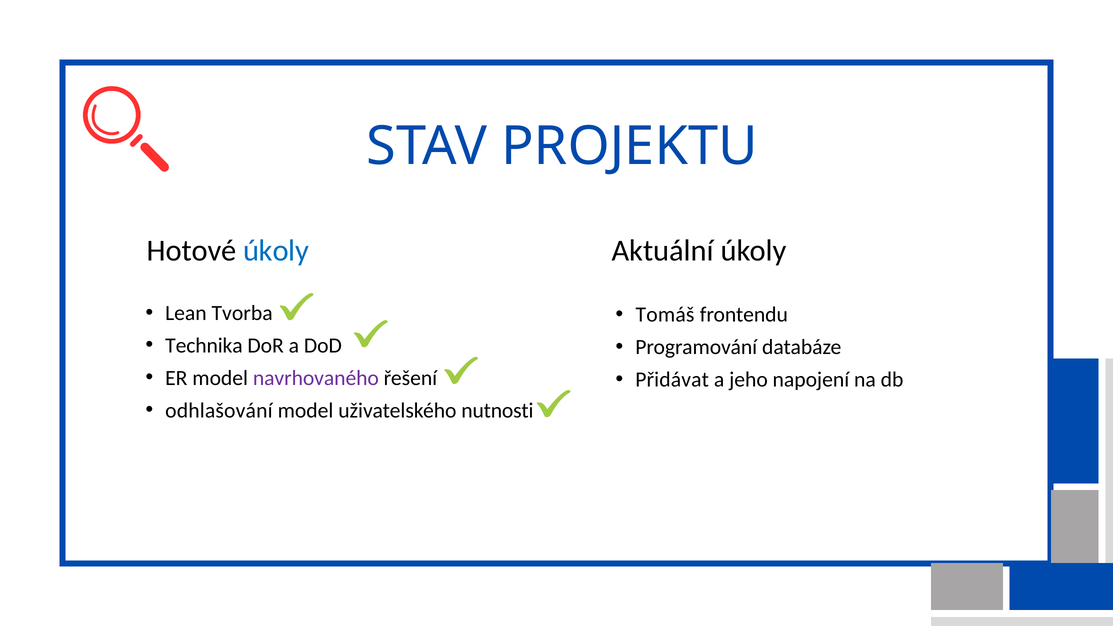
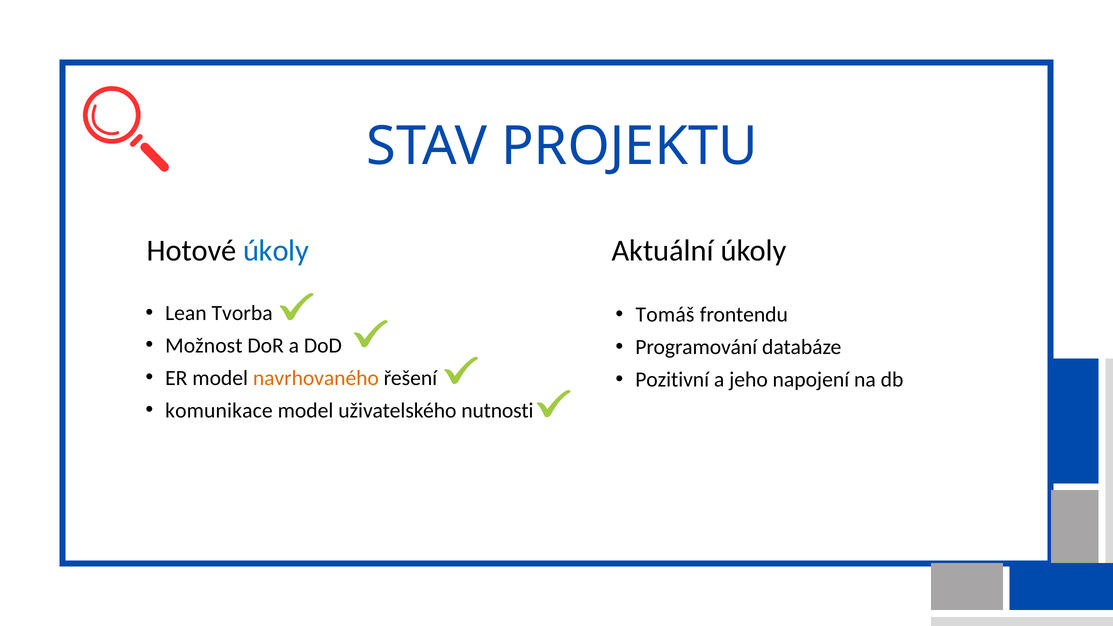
Technika: Technika -> Možnost
navrhovaného colour: purple -> orange
Přidávat: Přidávat -> Pozitivní
odhlašování: odhlašování -> komunikace
